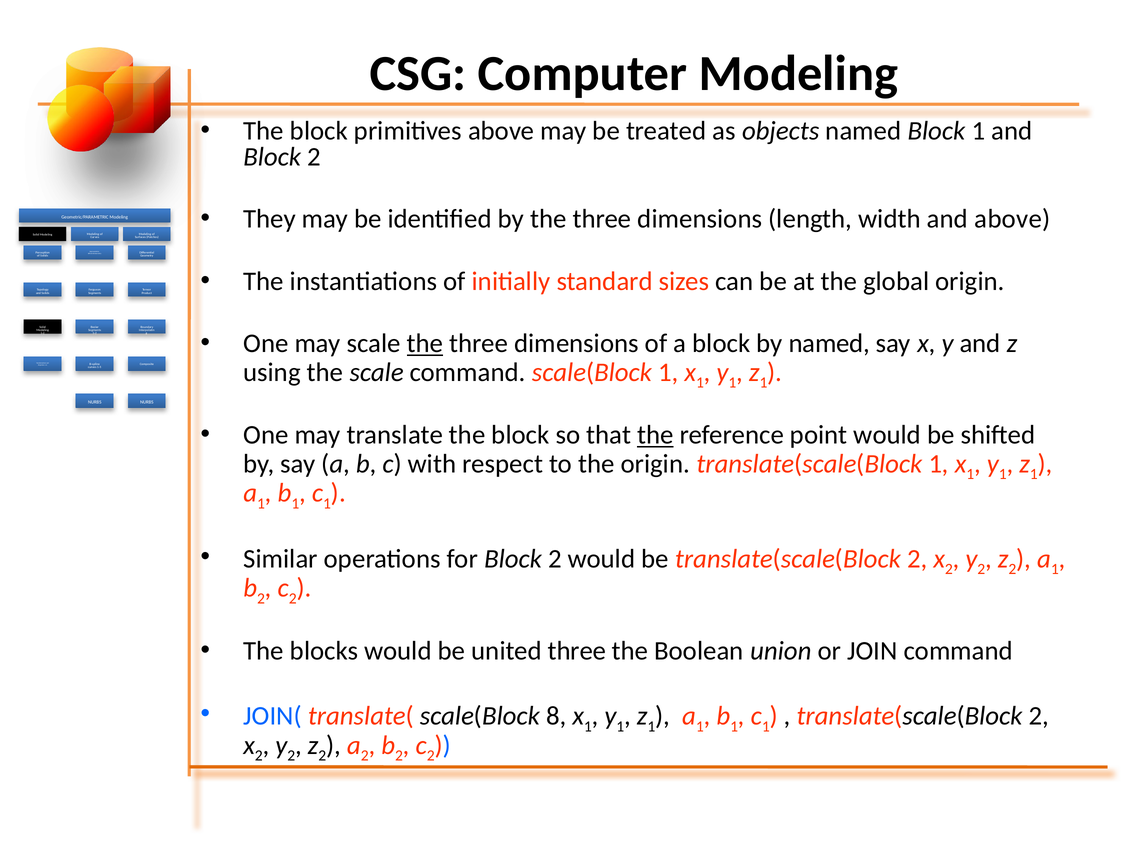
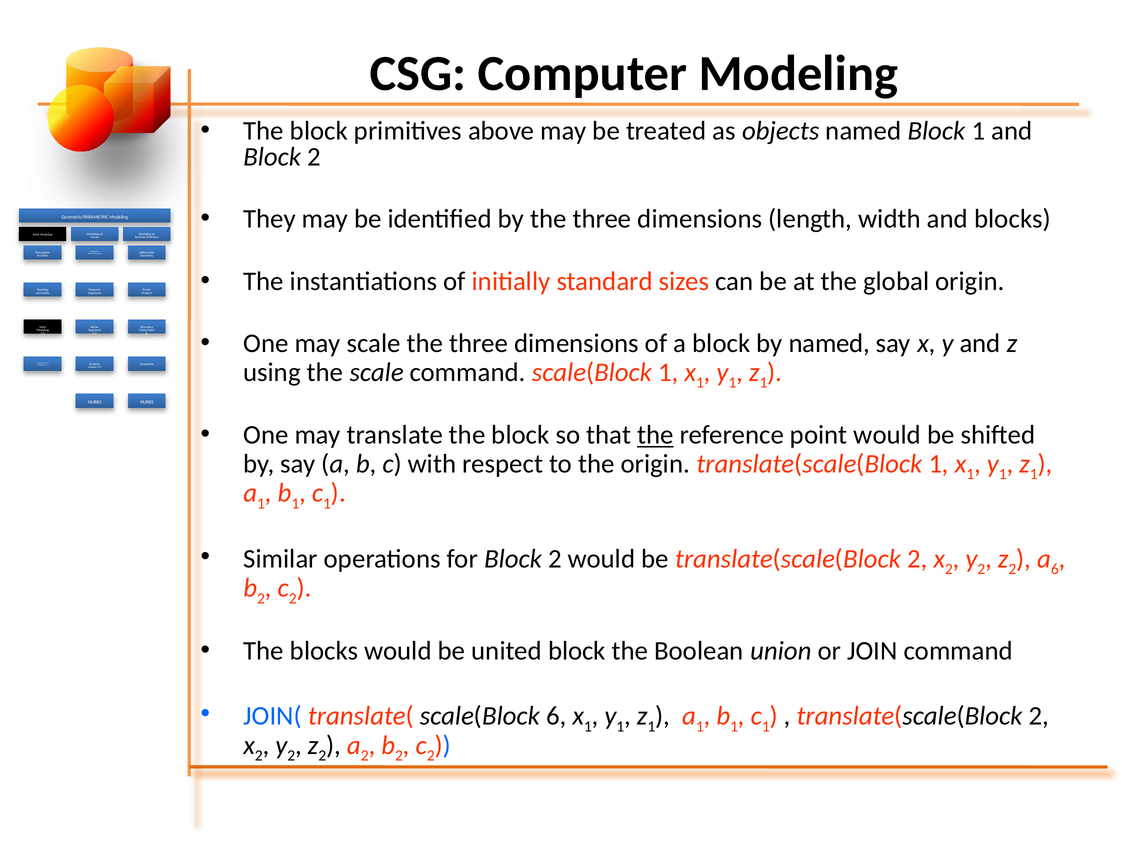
and above: above -> blocks
the at (425, 344) underline: present -> none
1 at (1055, 569): 1 -> 6
united three: three -> block
scale(Block 8: 8 -> 6
